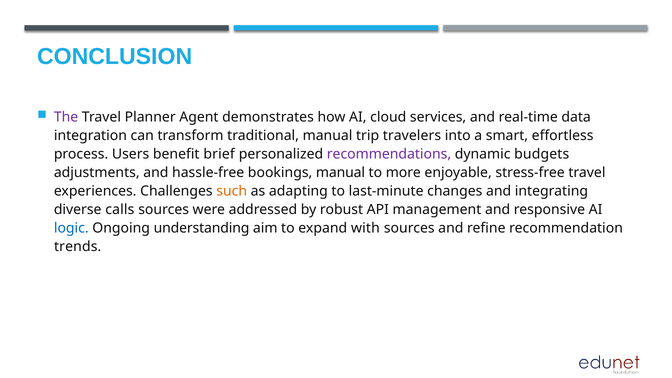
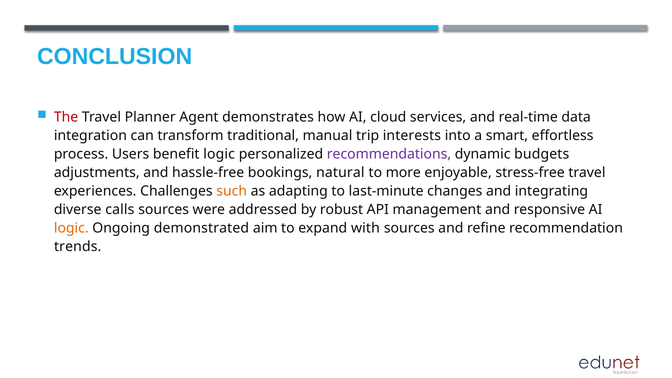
The colour: purple -> red
travelers: travelers -> interests
benefit brief: brief -> logic
bookings manual: manual -> natural
logic at (71, 228) colour: blue -> orange
understanding: understanding -> demonstrated
